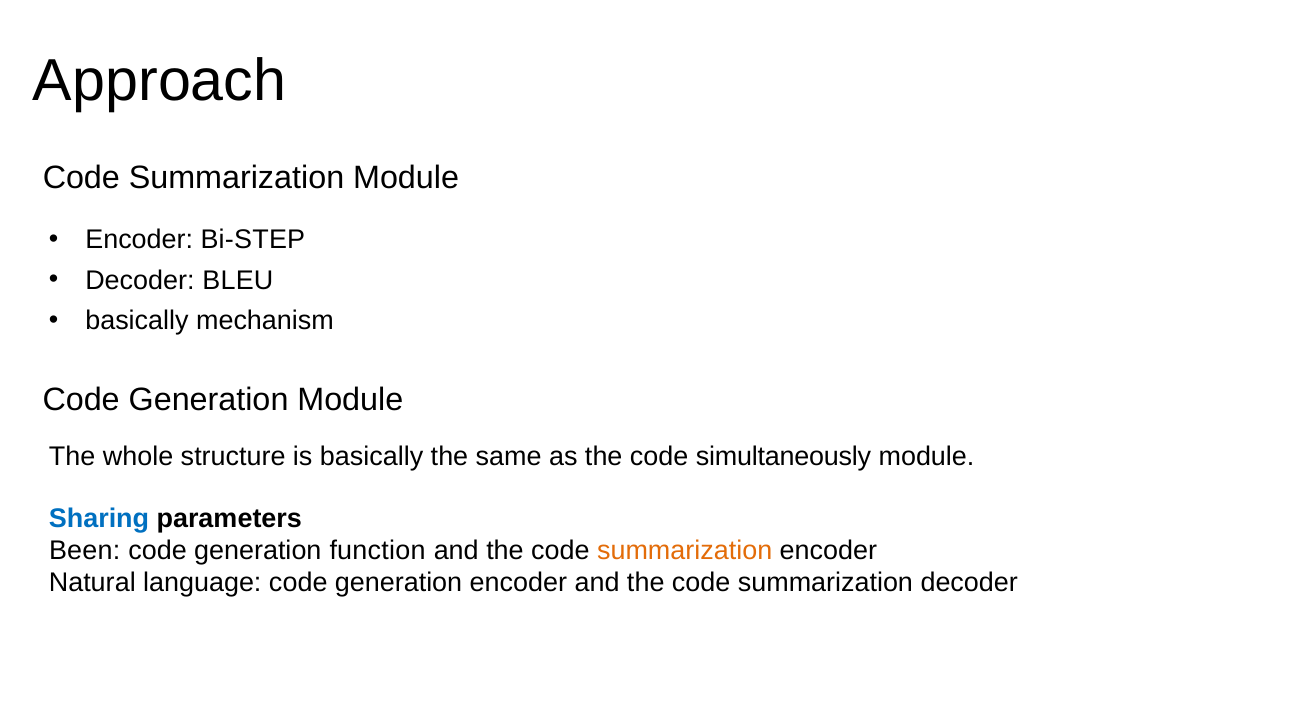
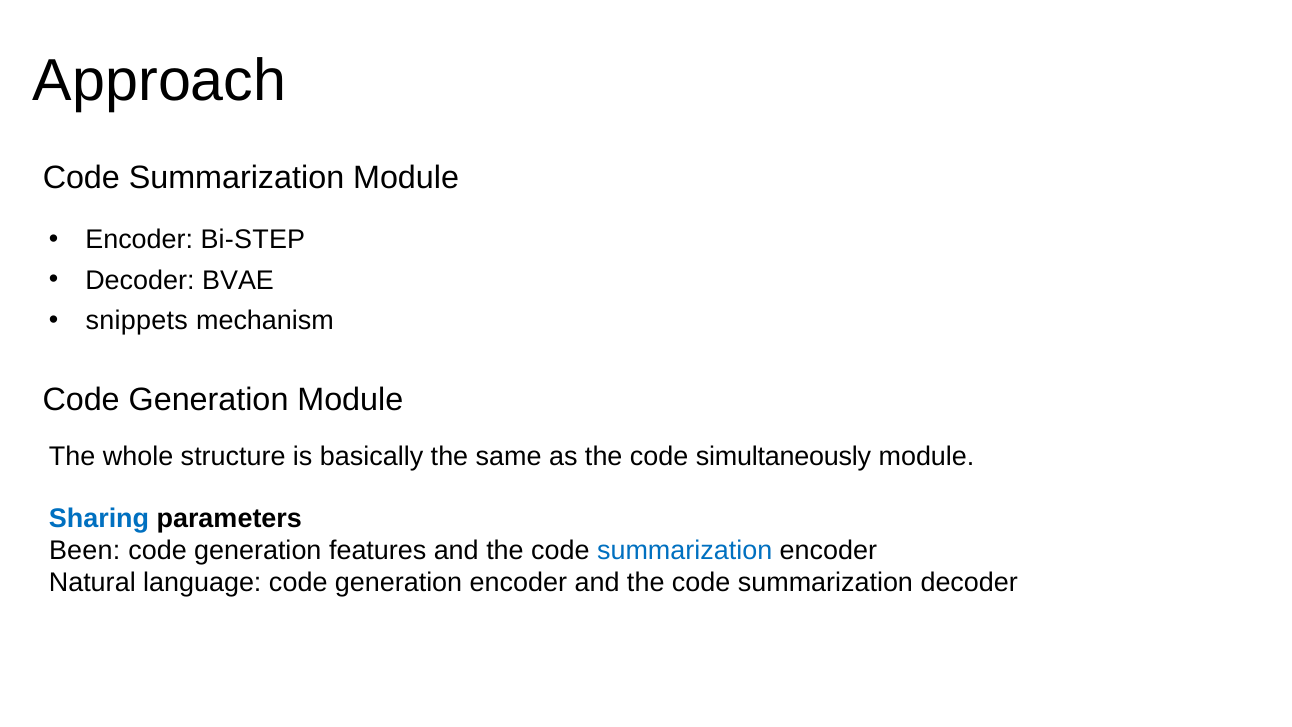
BLEU: BLEU -> BVAE
basically at (137, 321): basically -> snippets
function: function -> features
summarization at (685, 550) colour: orange -> blue
